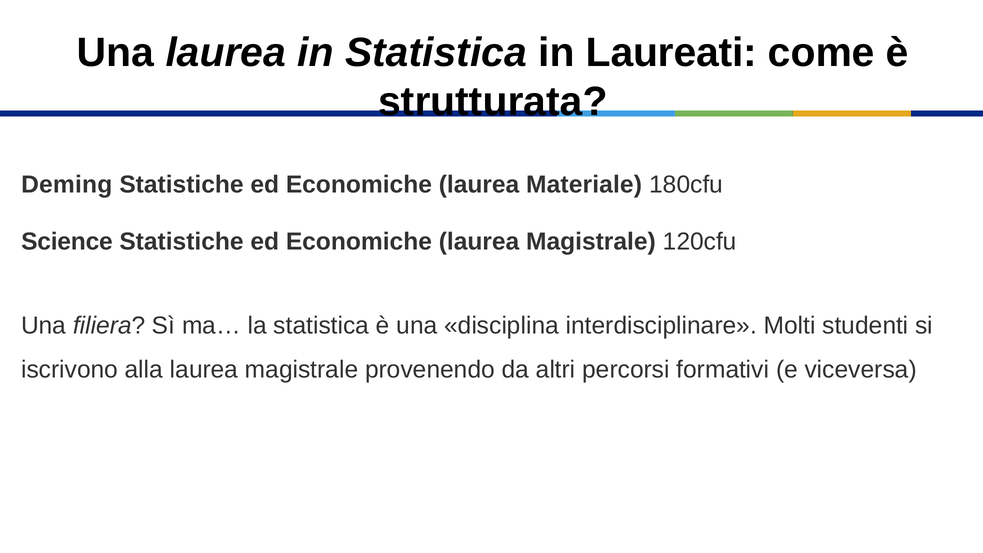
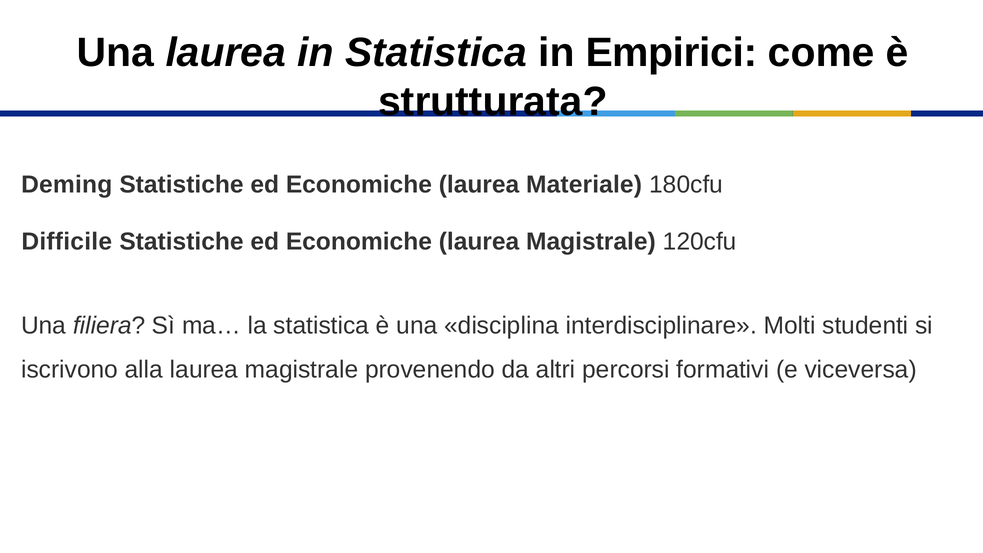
Laureati: Laureati -> Empirici
Science: Science -> Difficile
